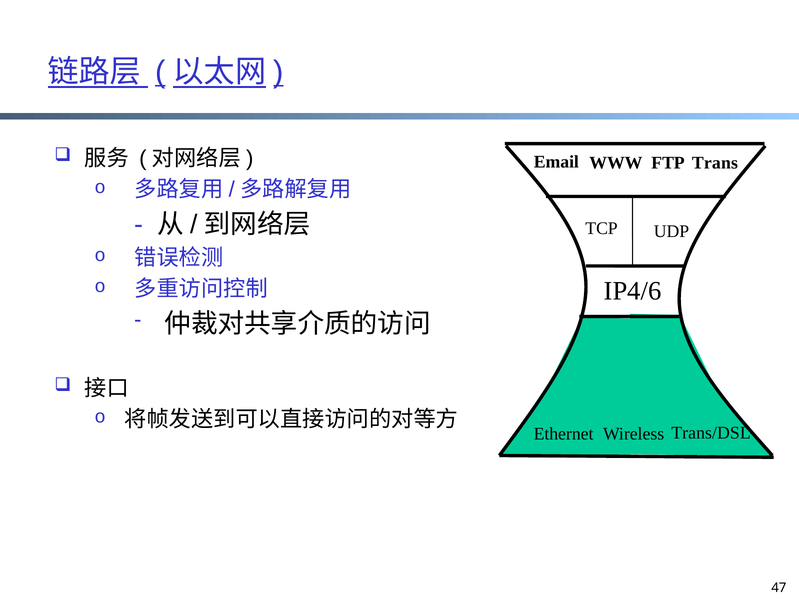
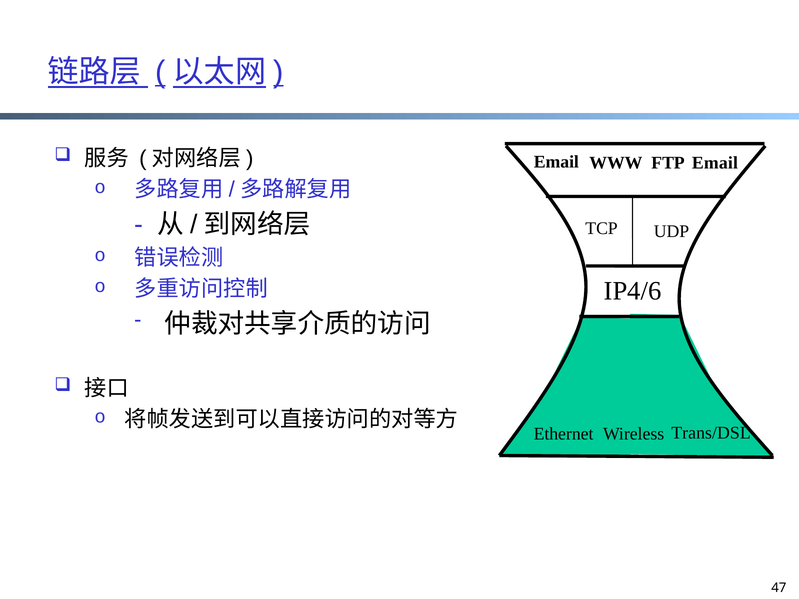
Trans at (715, 163): Trans -> Email
